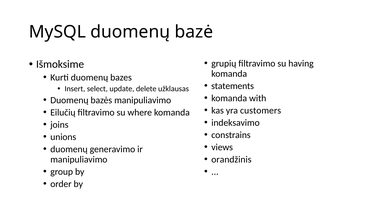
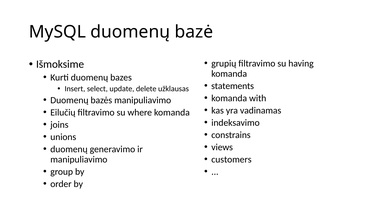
customers: customers -> vadinamas
orandžinis: orandžinis -> customers
